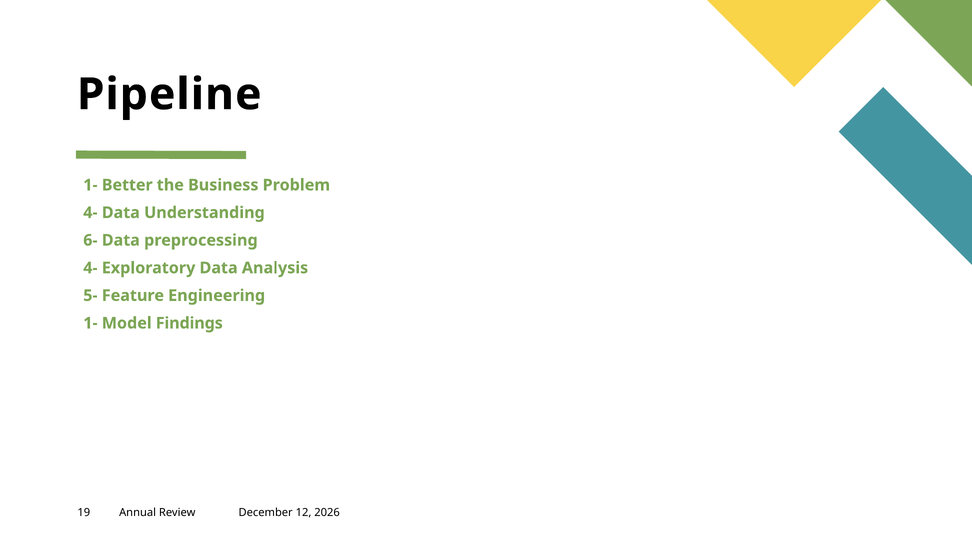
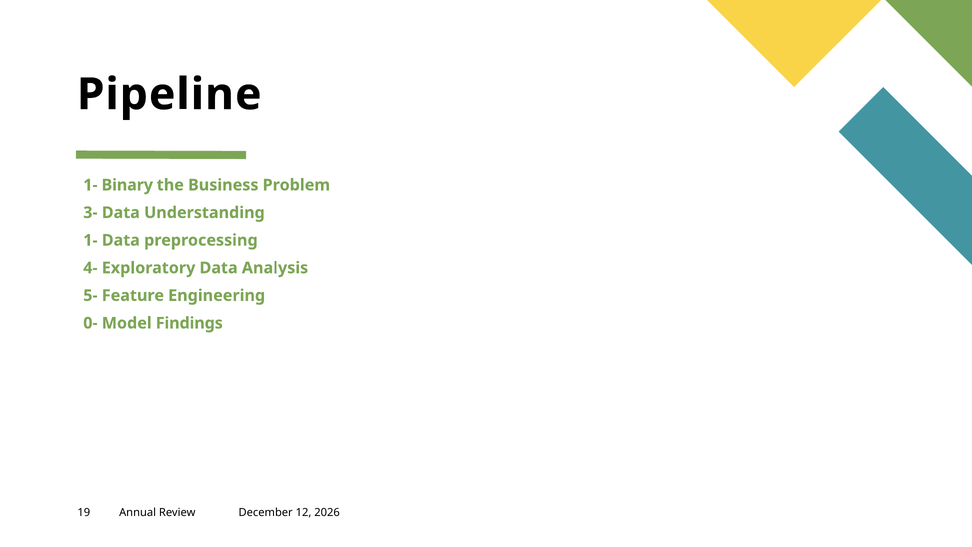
Better: Better -> Binary
4- at (90, 213): 4- -> 3-
6- at (90, 240): 6- -> 1-
1- at (90, 323): 1- -> 0-
